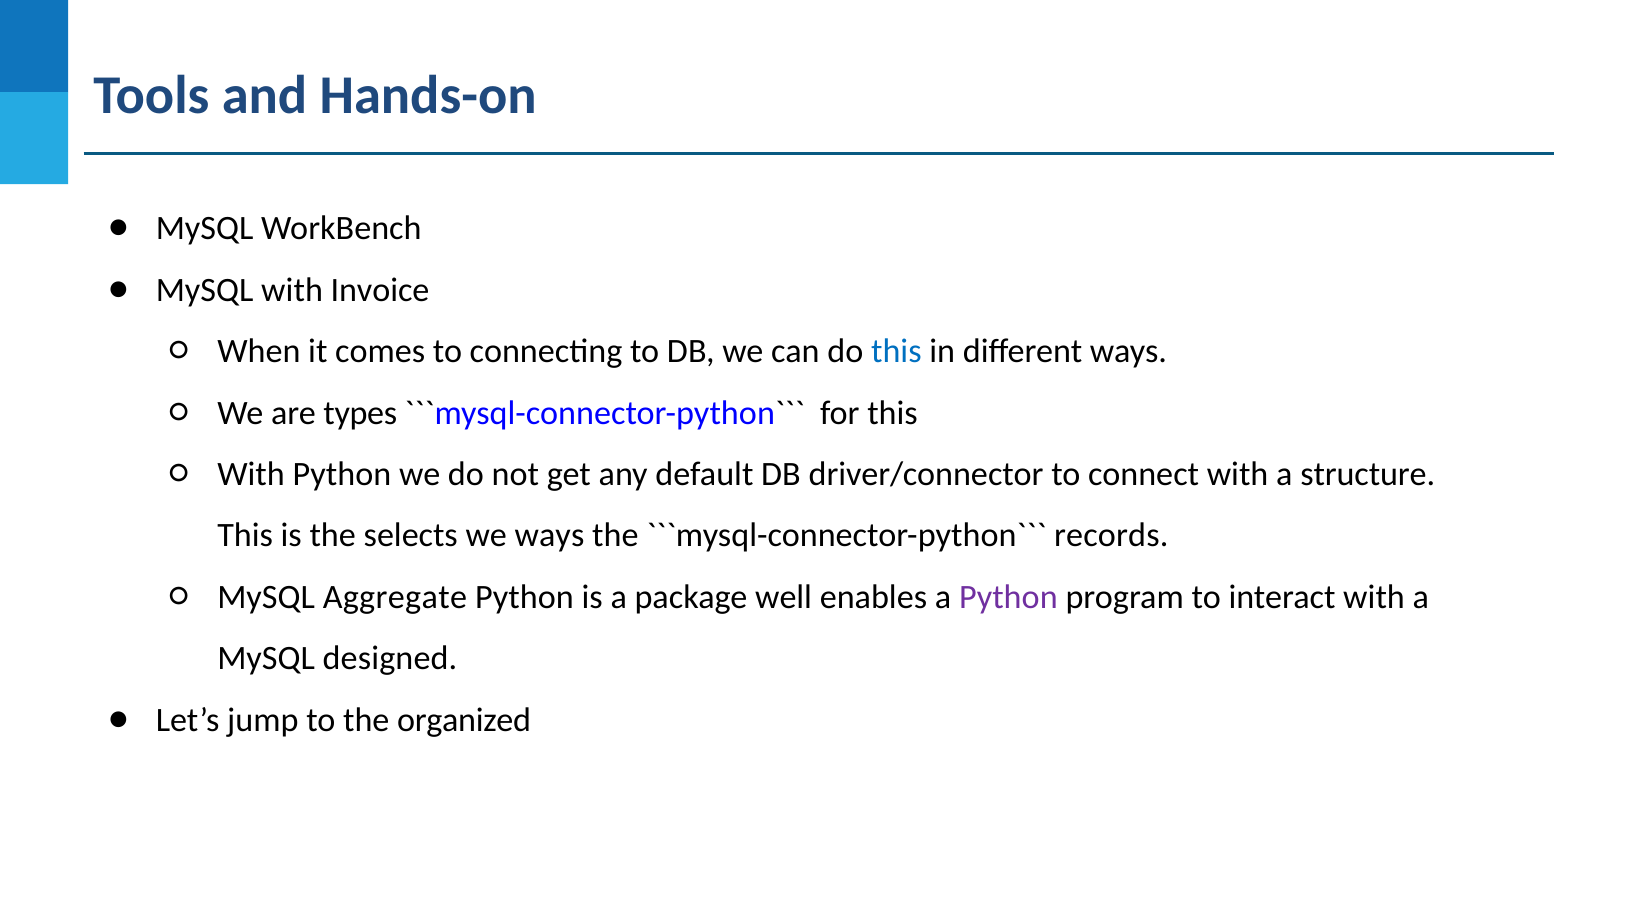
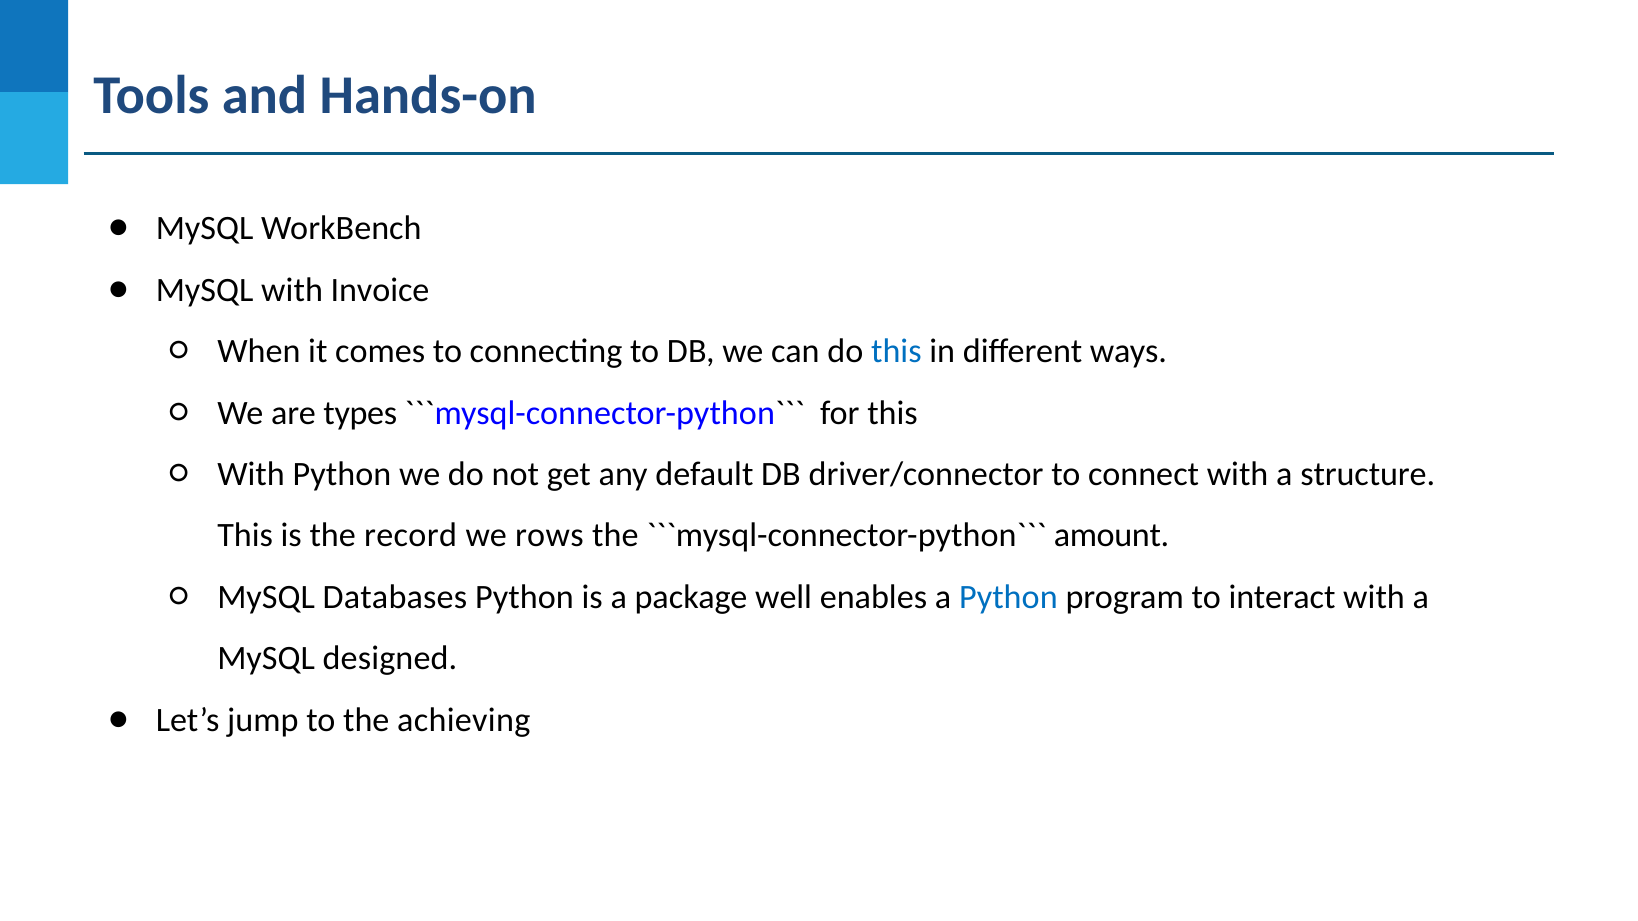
selects: selects -> record
we ways: ways -> rows
records: records -> amount
Aggregate: Aggregate -> Databases
Python at (1008, 597) colour: purple -> blue
organized: organized -> achieving
